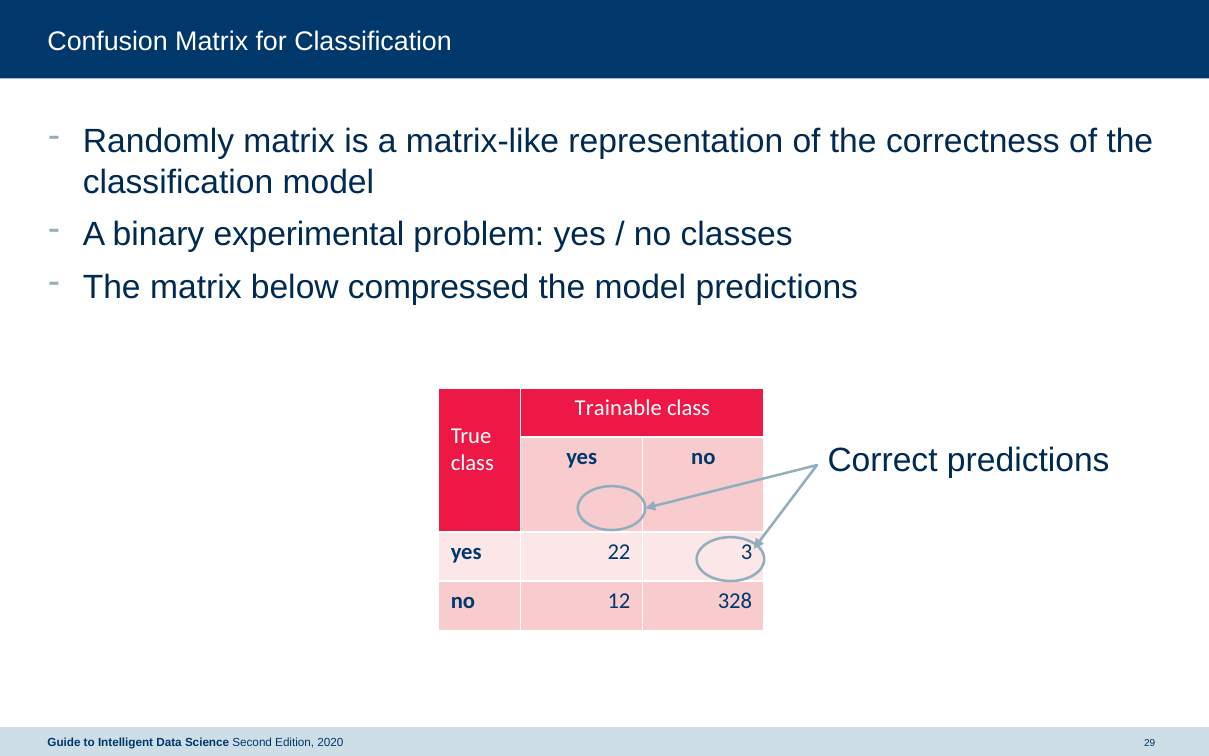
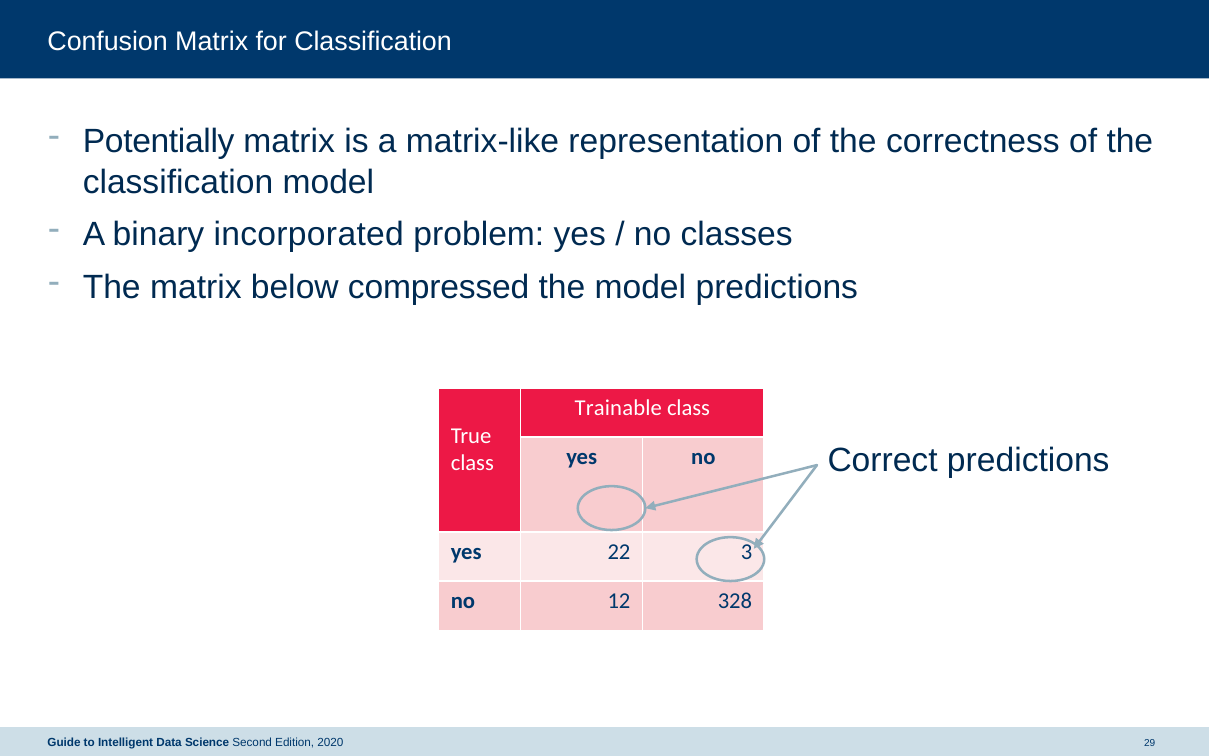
Randomly: Randomly -> Potentially
experimental: experimental -> incorporated
